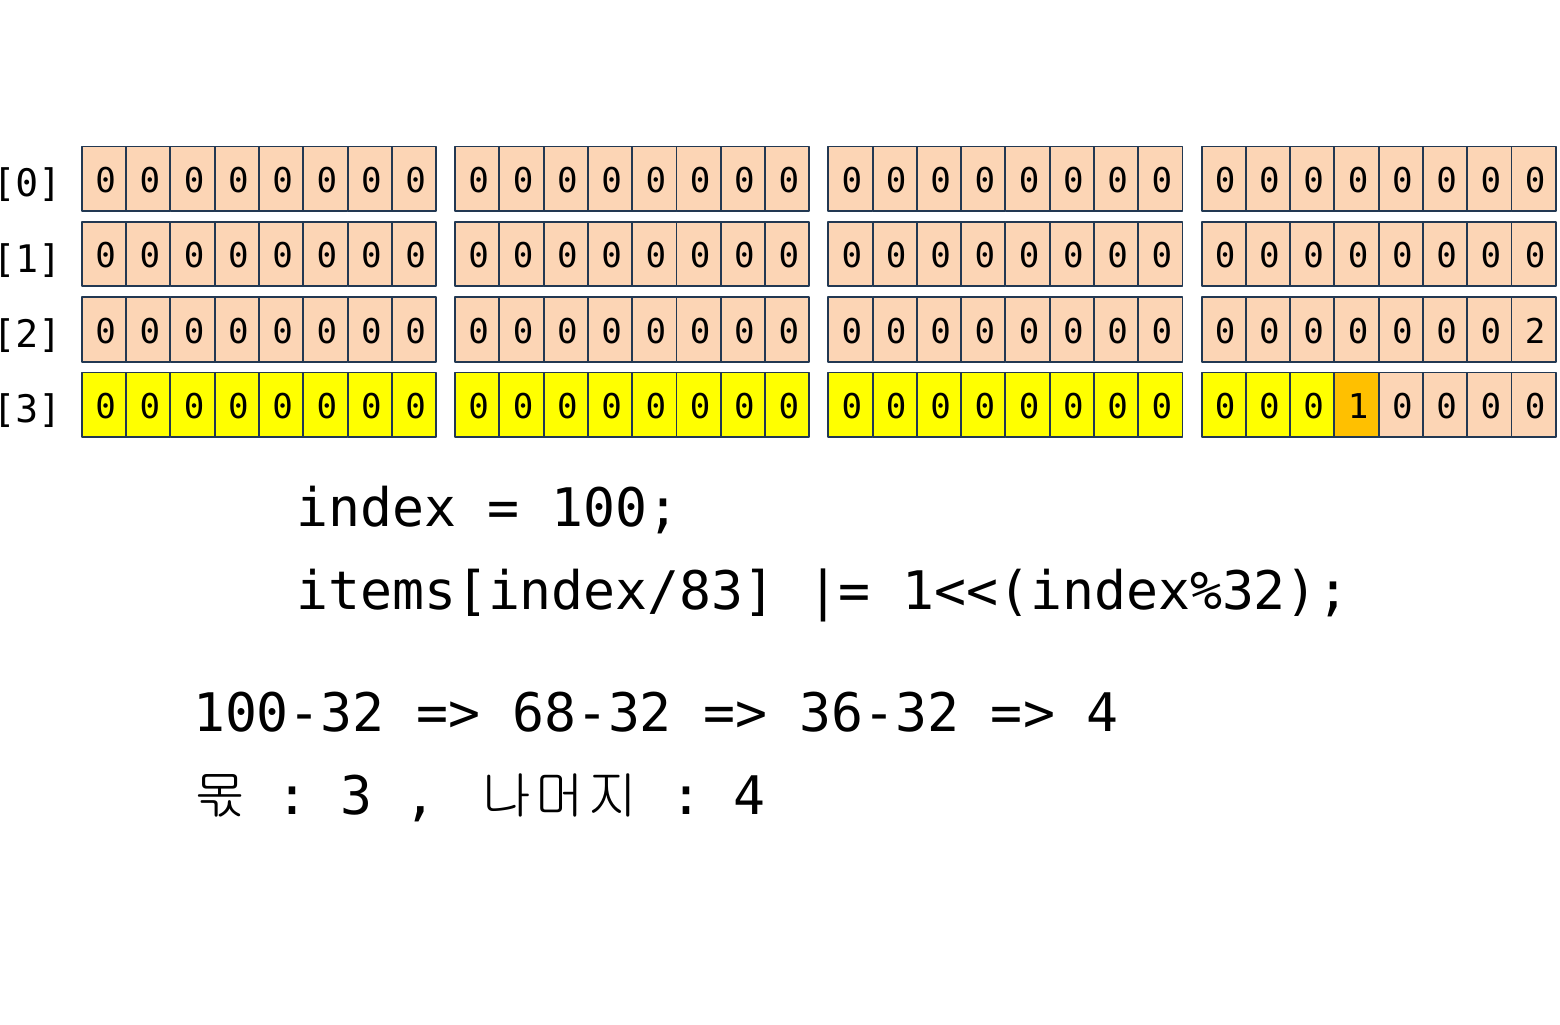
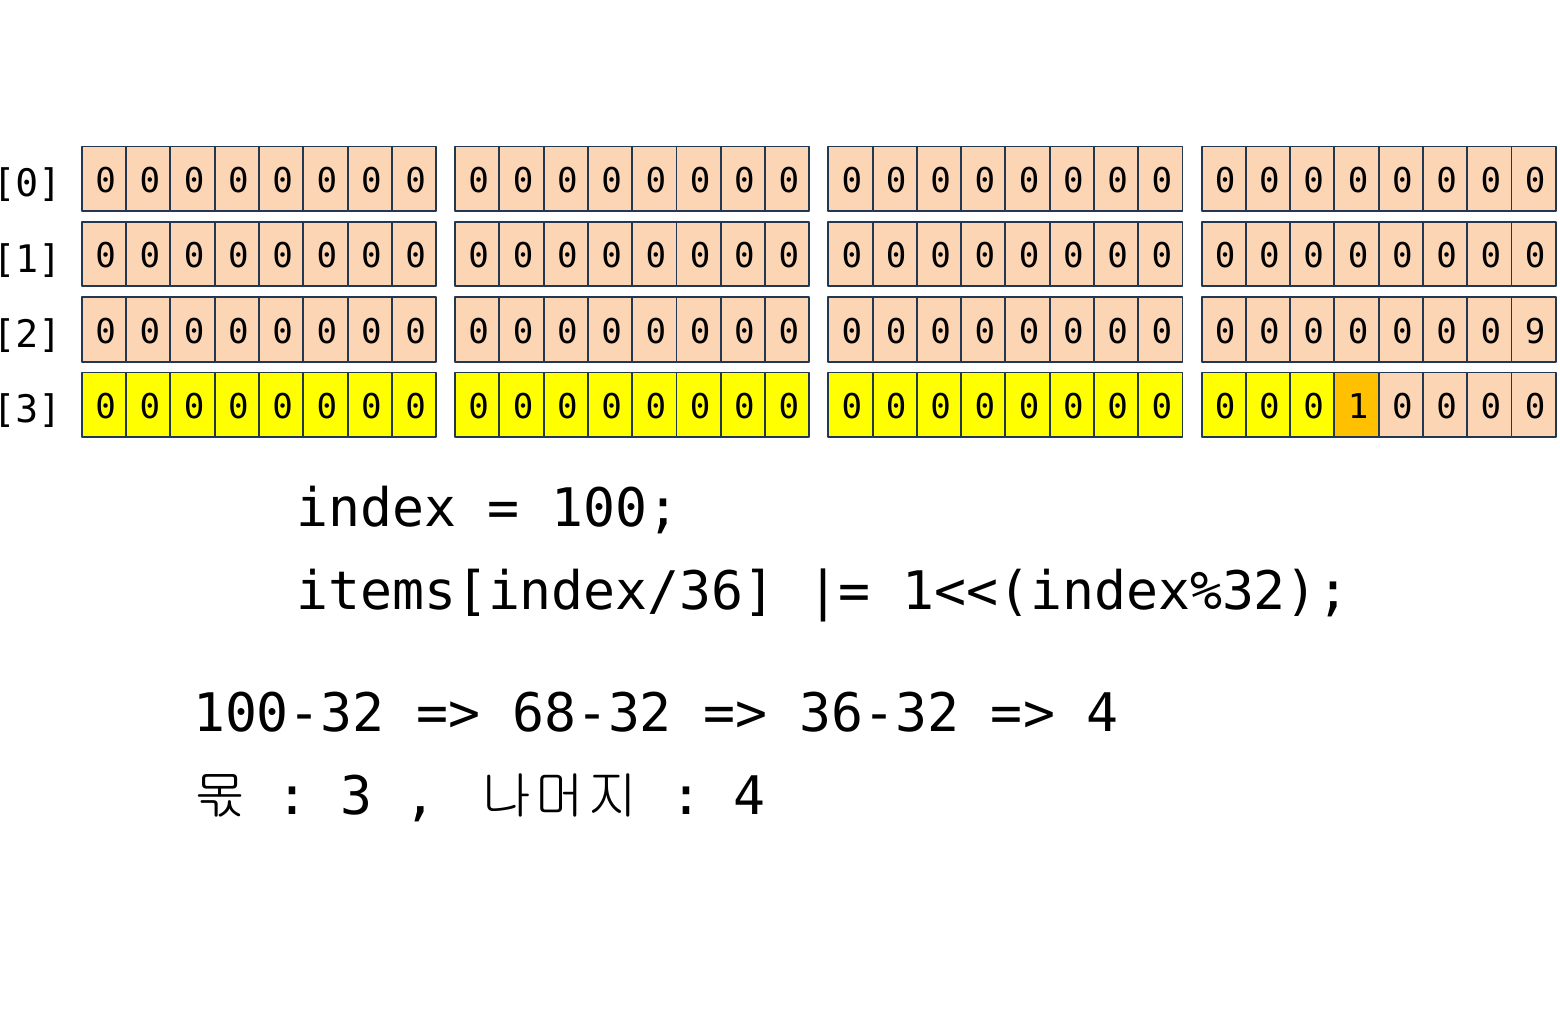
0 2: 2 -> 9
items[index/83: items[index/83 -> items[index/36
